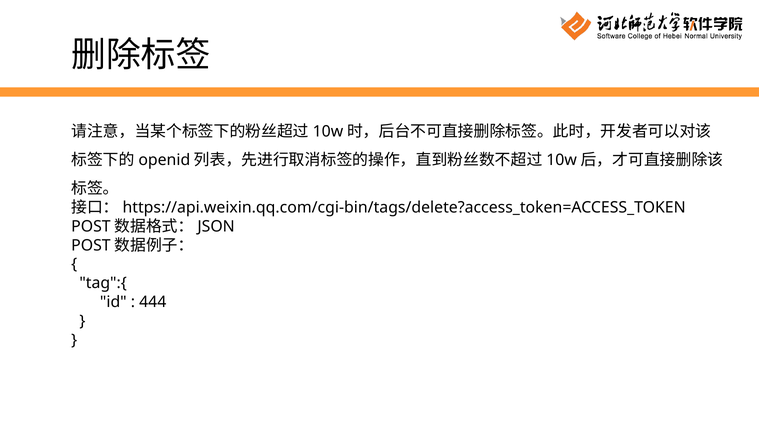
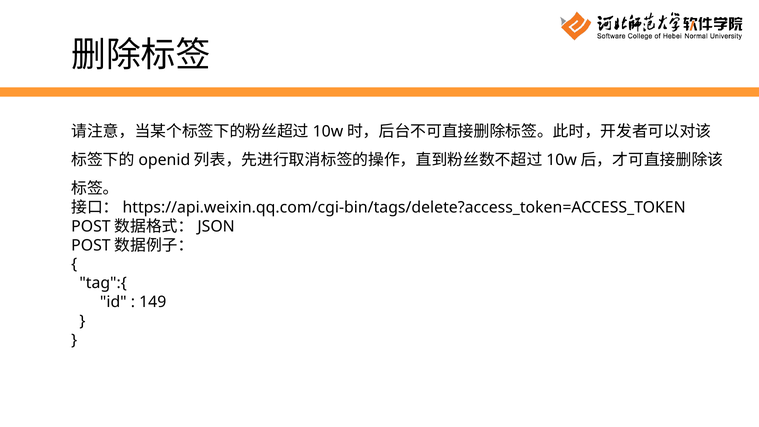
444: 444 -> 149
